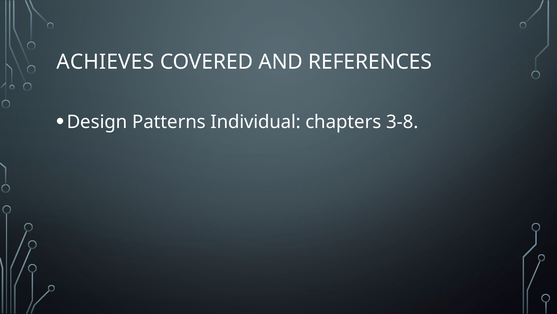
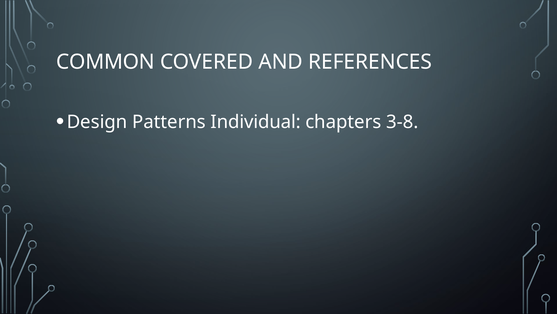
ACHIEVES: ACHIEVES -> COMMON
